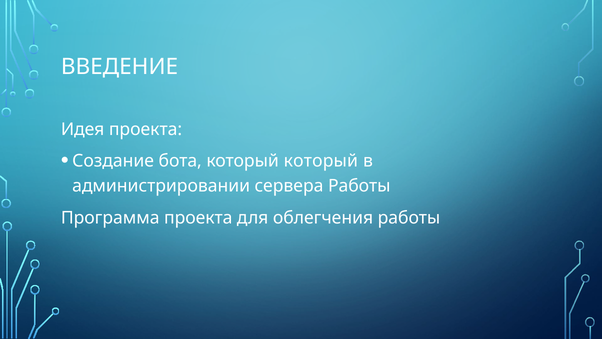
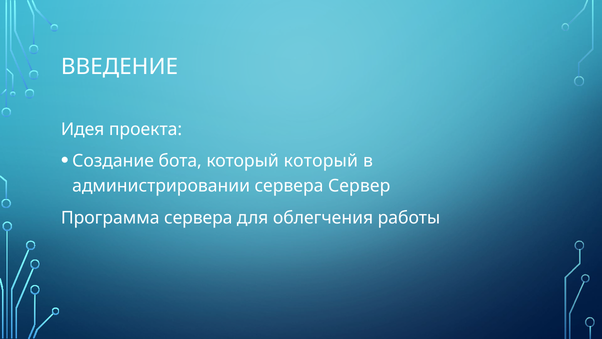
сервера Работы: Работы -> Сервер
Программа проекта: проекта -> сервера
